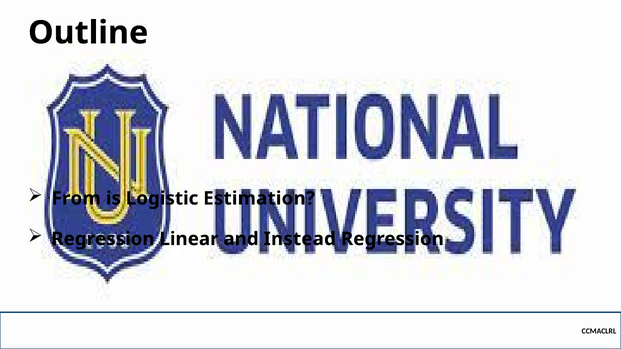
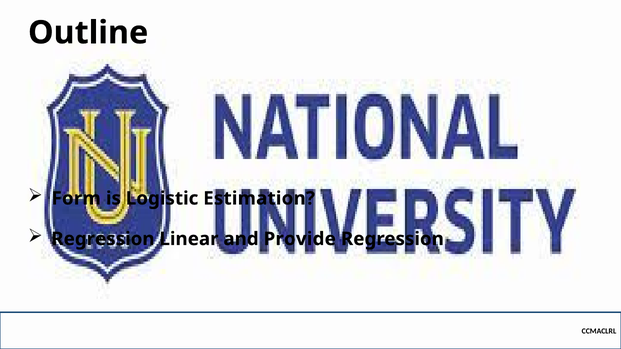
From: From -> Form
Instead: Instead -> Provide
